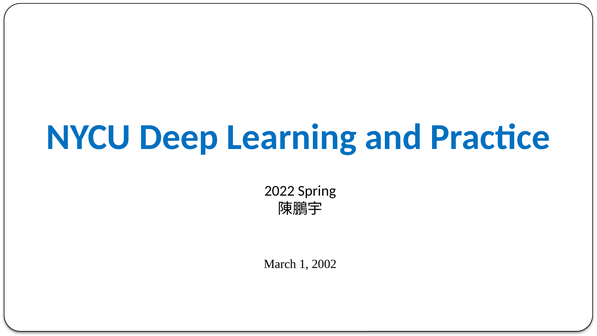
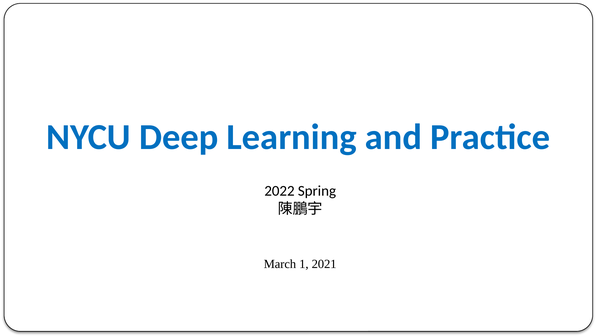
2002: 2002 -> 2021
